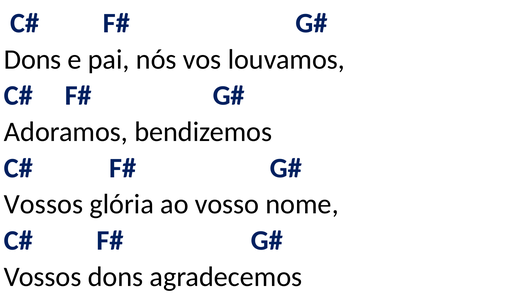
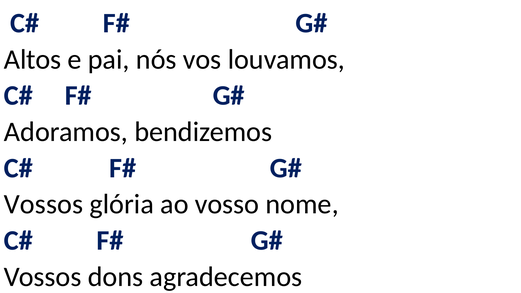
Dons at (33, 59): Dons -> Altos
